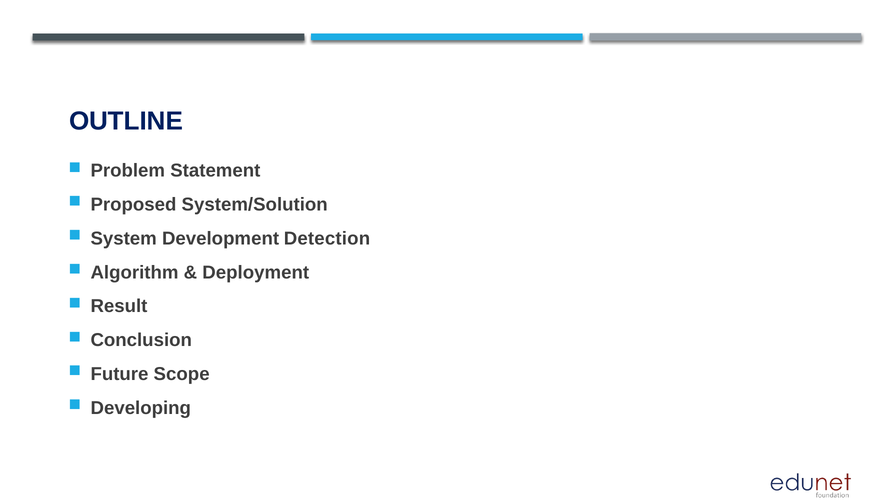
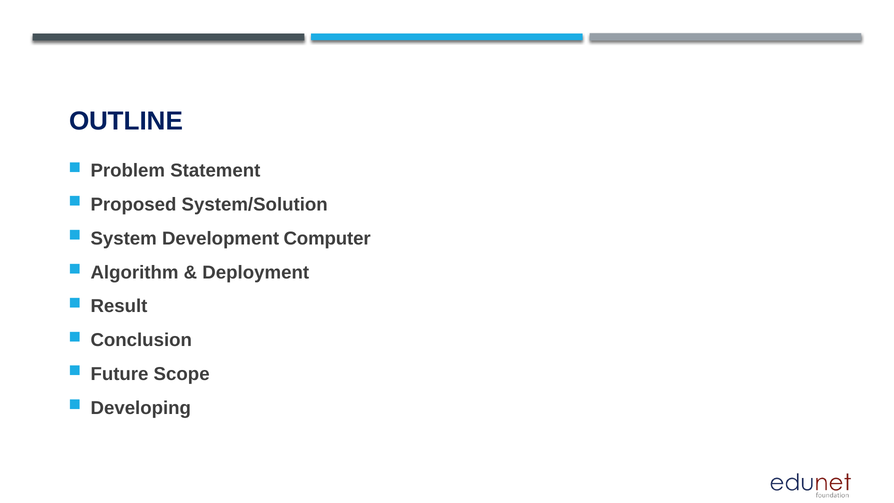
Detection: Detection -> Computer
